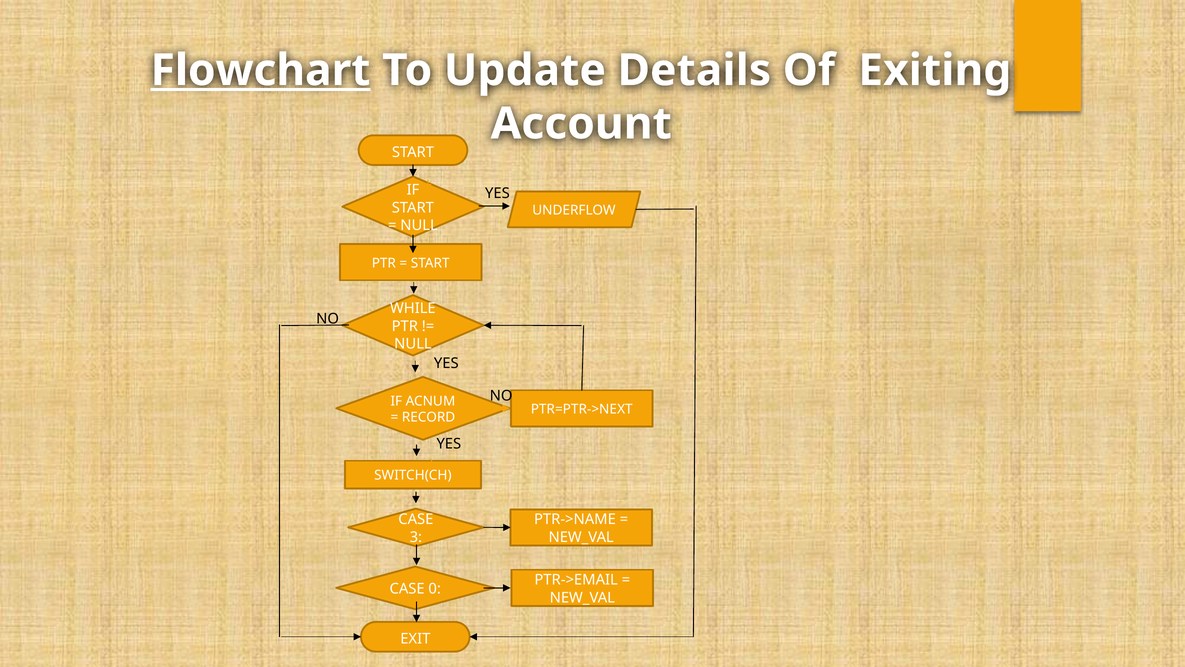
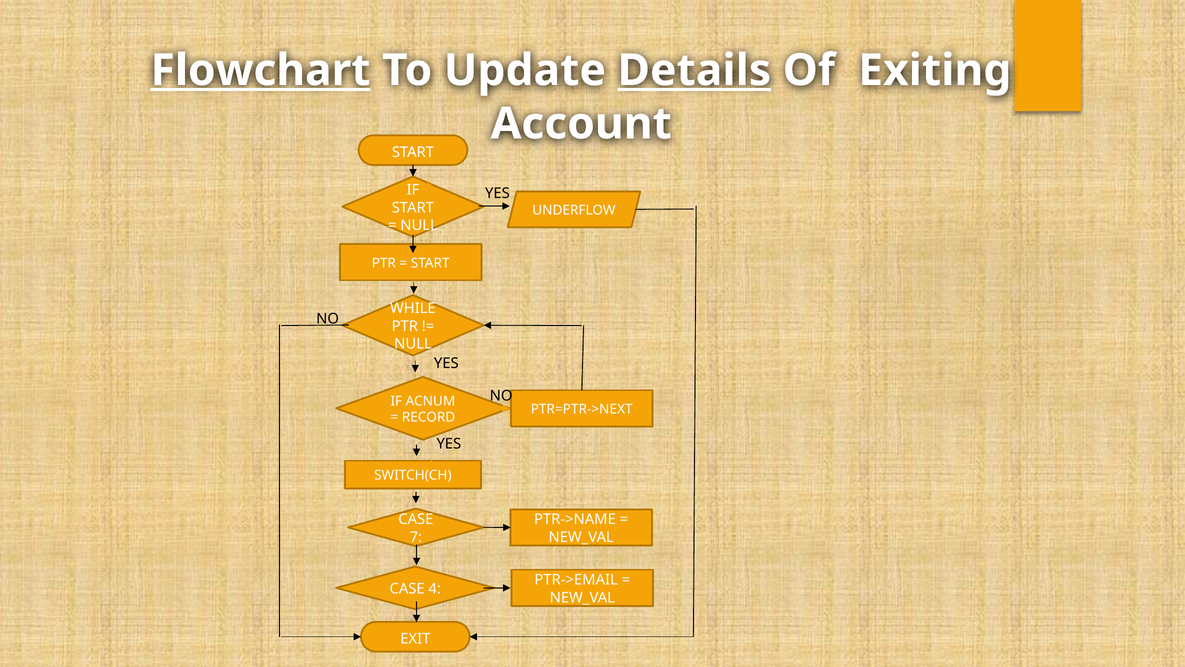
Details underline: none -> present
3: 3 -> 7
0: 0 -> 4
